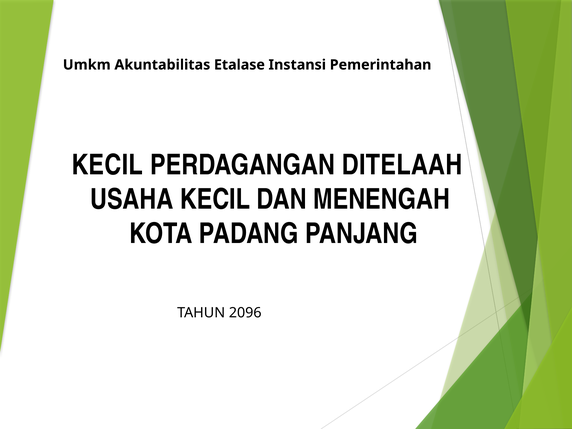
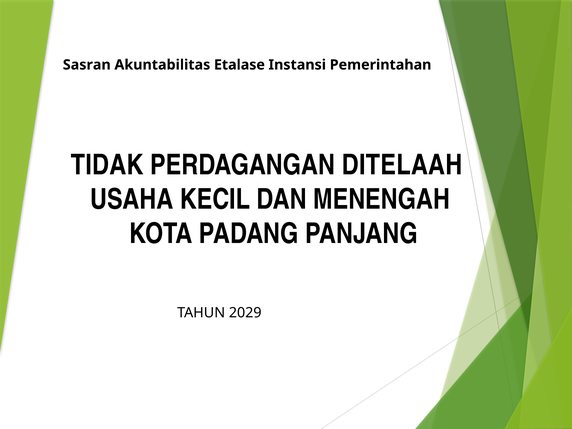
Umkm: Umkm -> Sasran
KECIL at (107, 165): KECIL -> TIDAK
2096: 2096 -> 2029
